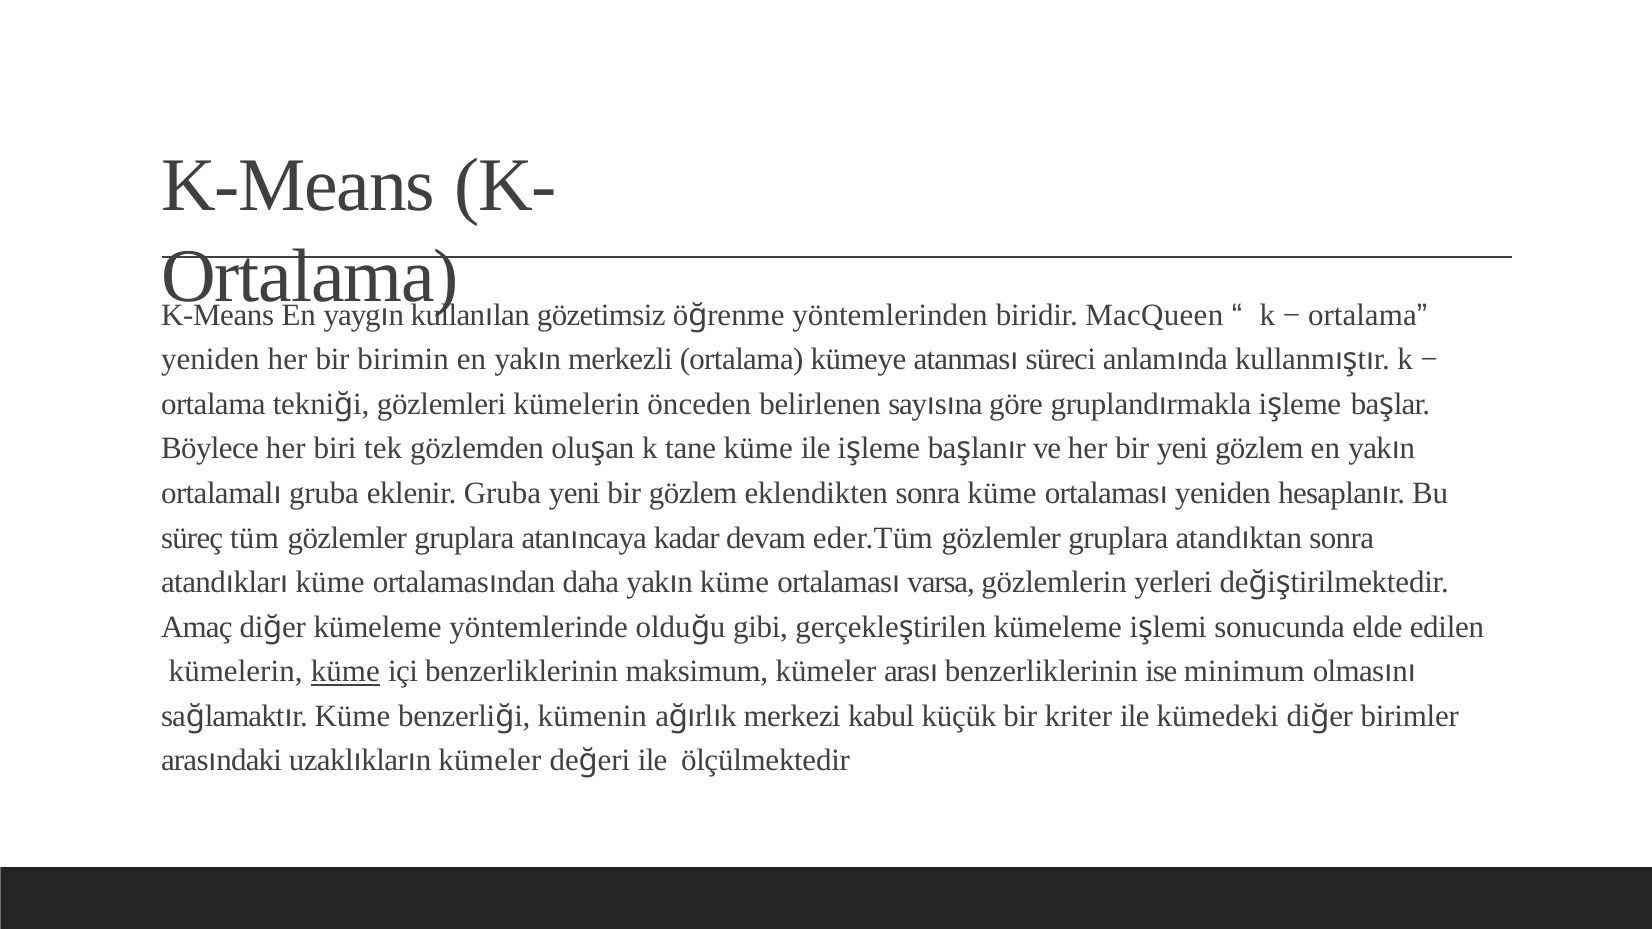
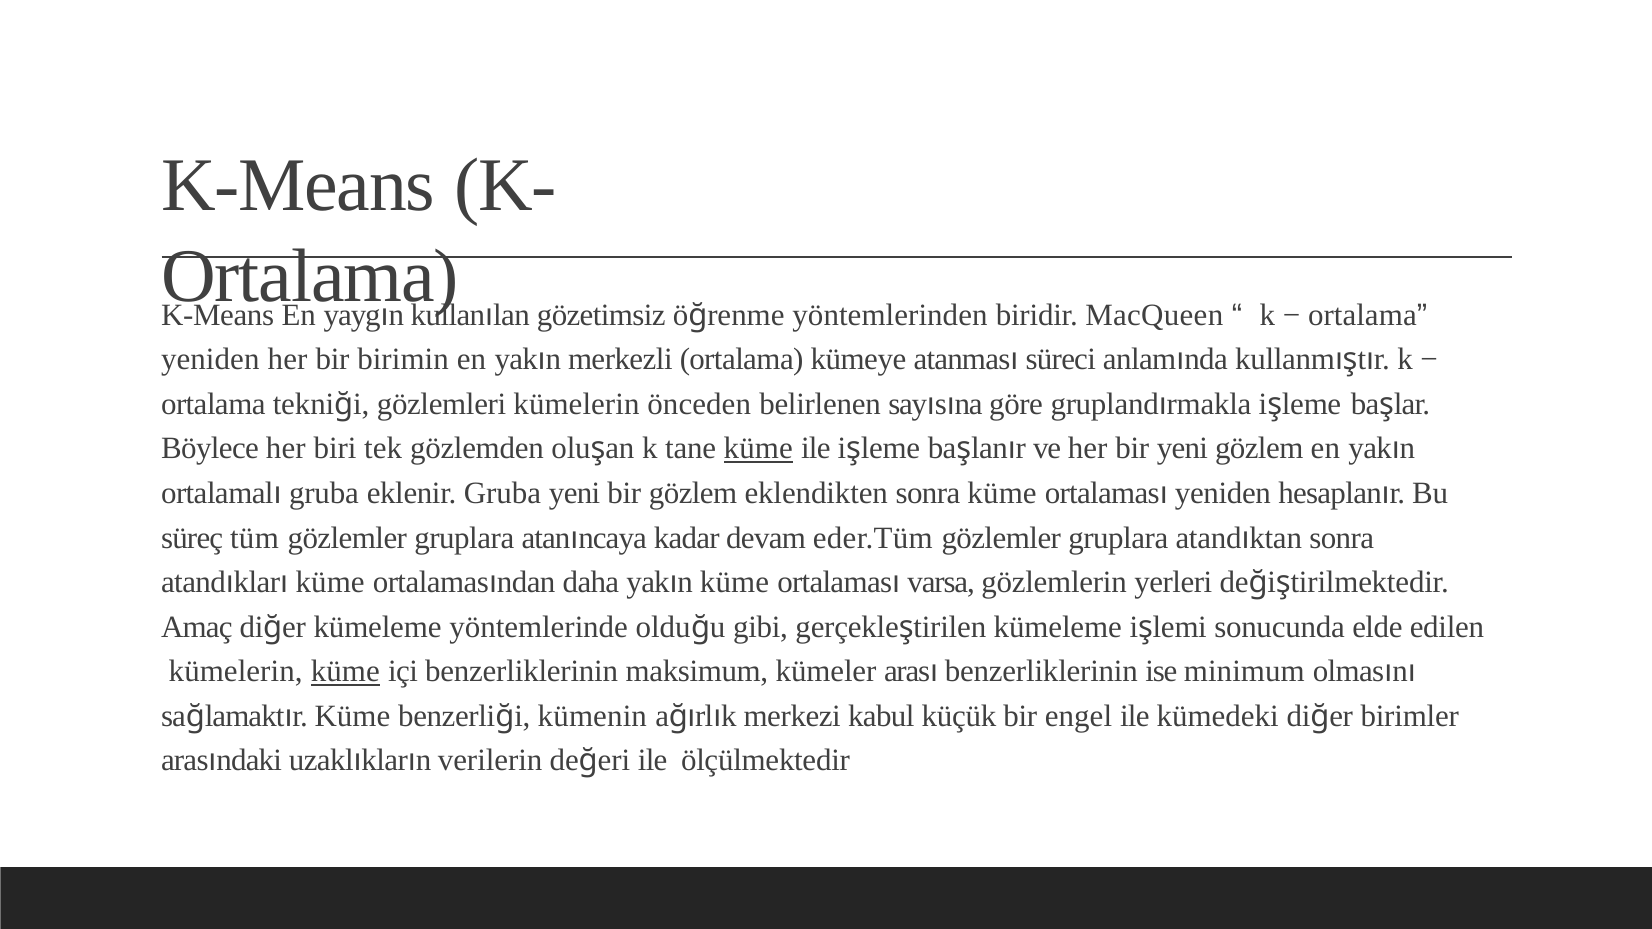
küme at (758, 449) underline: none -> present
kriter: kriter -> engel
kümeler at (490, 761): kümeler -> verilerin
